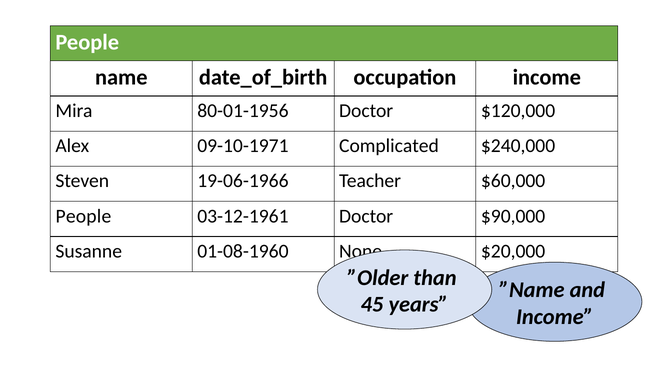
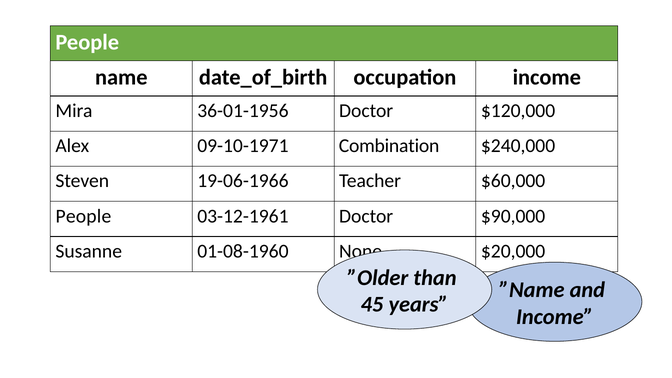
80-01-1956: 80-01-1956 -> 36-01-1956
Complicated: Complicated -> Combination
